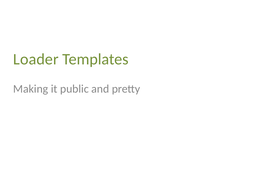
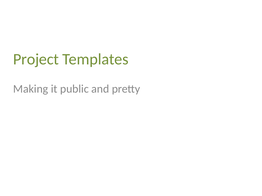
Loader: Loader -> Project
